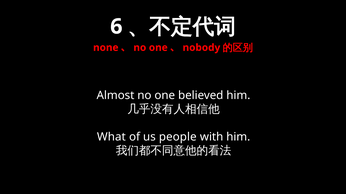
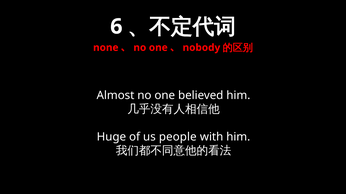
What: What -> Huge
